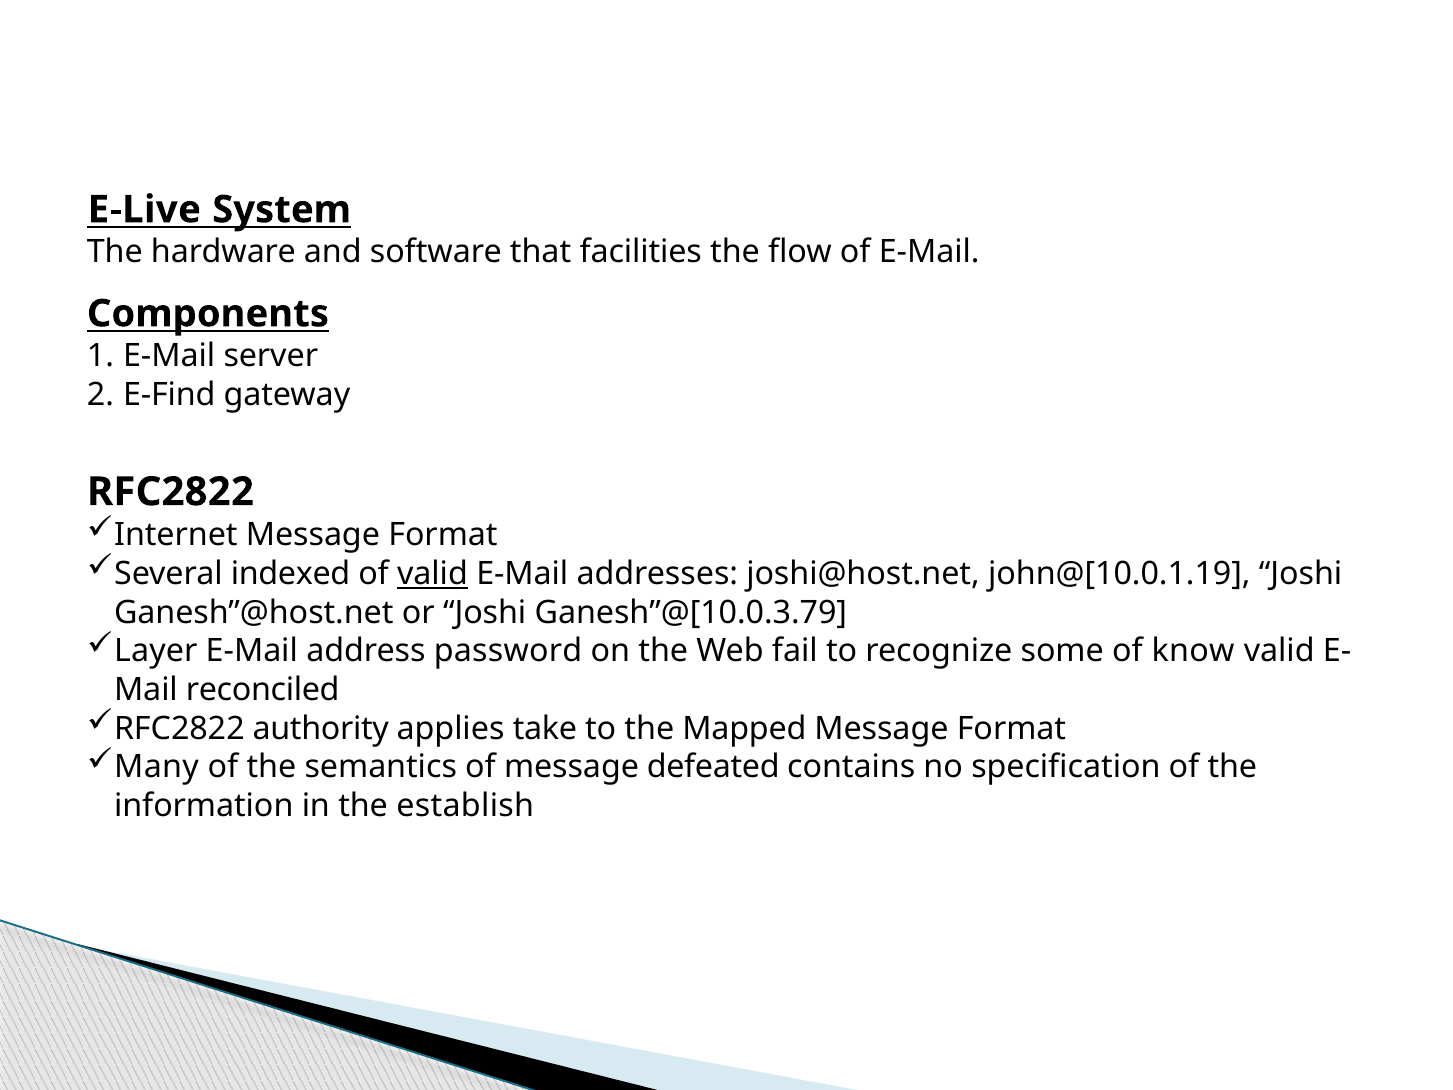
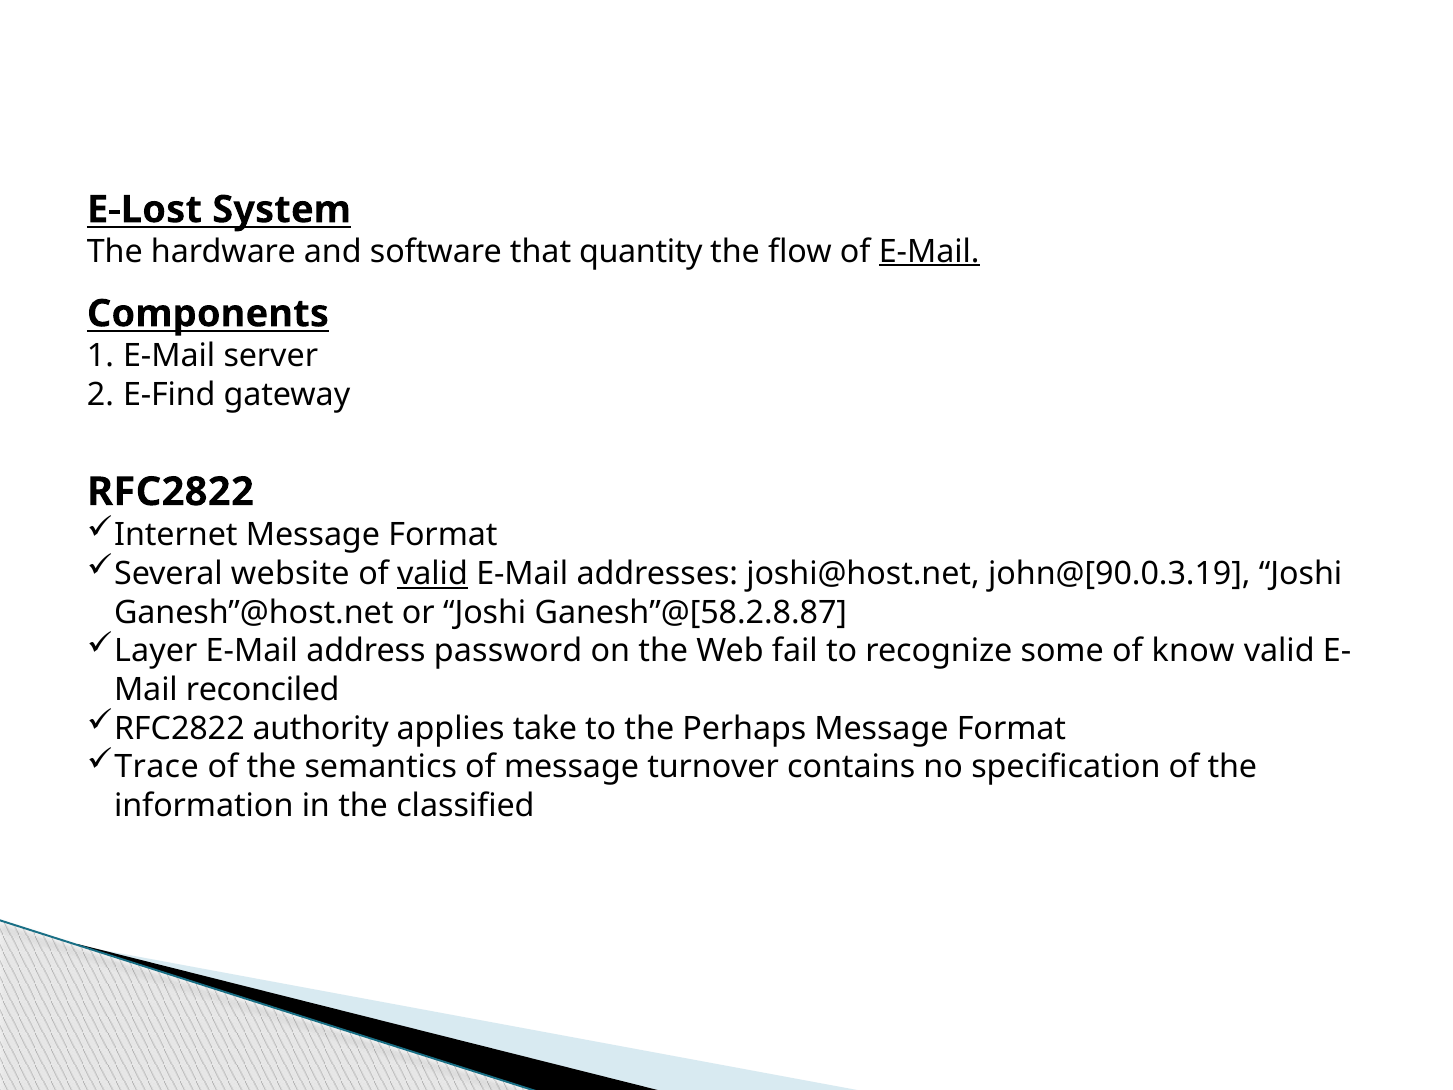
E-Live: E-Live -> E-Lost
facilities: facilities -> quantity
E-Mail at (929, 252) underline: none -> present
indexed: indexed -> website
john@[10.0.1.19: john@[10.0.1.19 -> john@[90.0.3.19
Ganesh”@[10.0.3.79: Ganesh”@[10.0.3.79 -> Ganesh”@[58.2.8.87
Mapped: Mapped -> Perhaps
Many: Many -> Trace
defeated: defeated -> turnover
establish: establish -> classified
